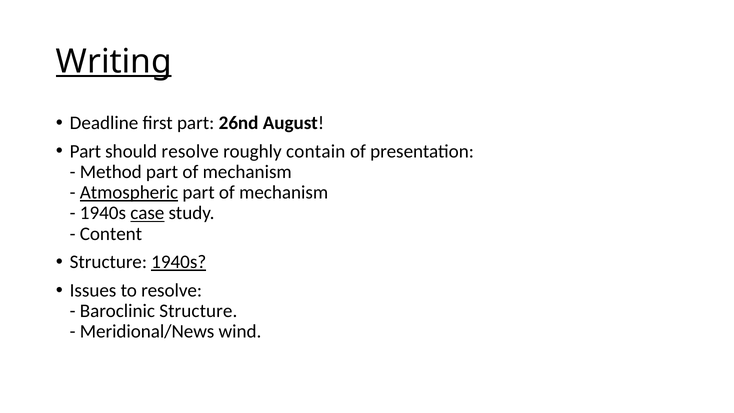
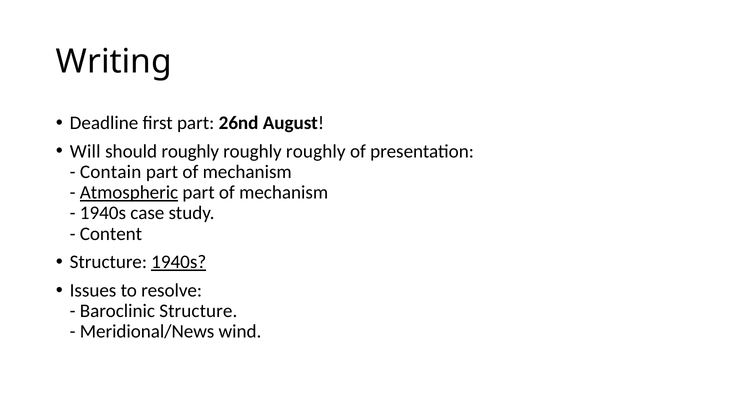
Writing underline: present -> none
Part at (85, 151): Part -> Will
should resolve: resolve -> roughly
contain at (316, 151): contain -> roughly
Method: Method -> Contain
case underline: present -> none
